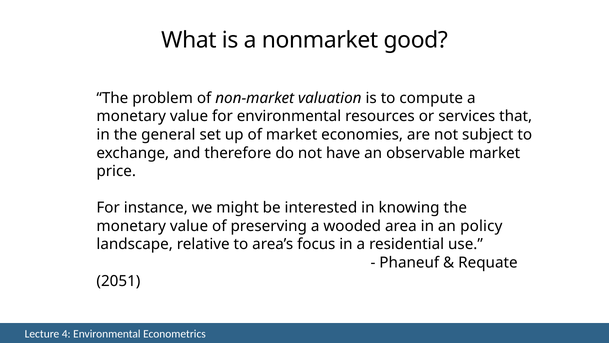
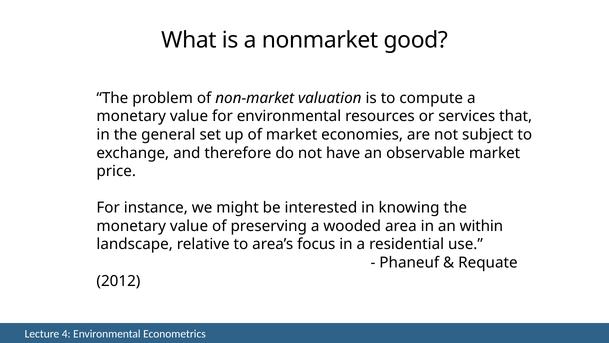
policy: policy -> within
2051: 2051 -> 2012
